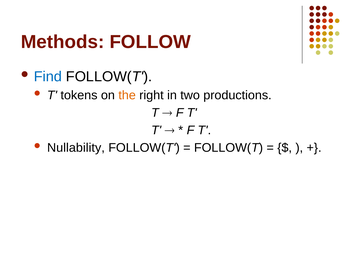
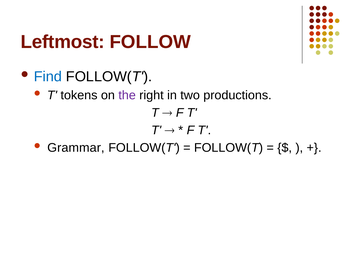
Methods: Methods -> Leftmost
the colour: orange -> purple
Nullability: Nullability -> Grammar
